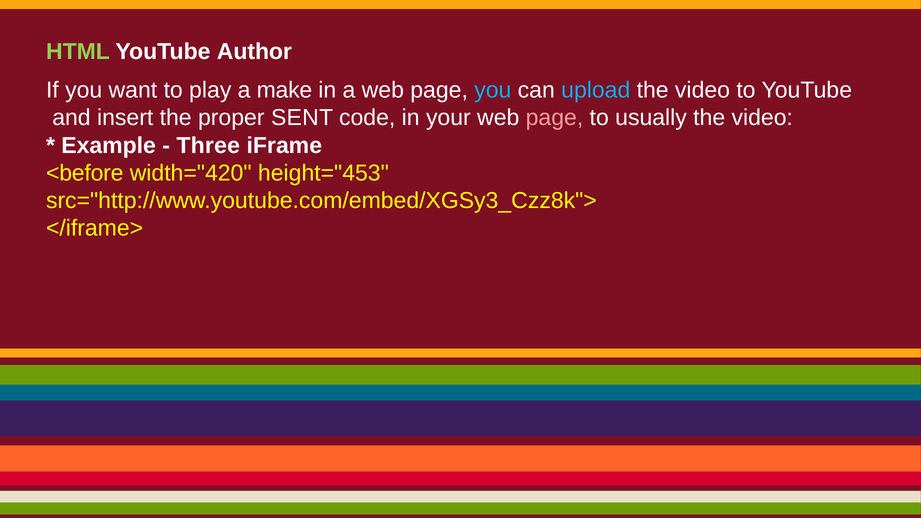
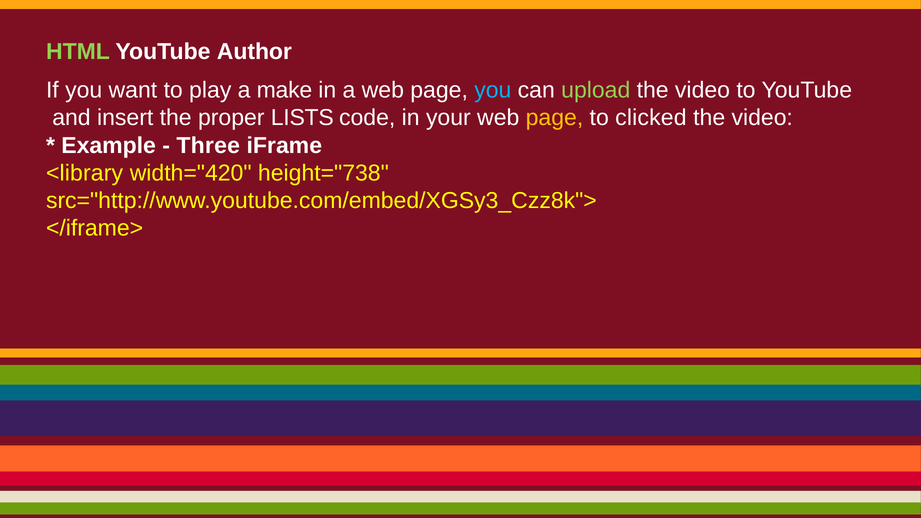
upload colour: light blue -> light green
SENT: SENT -> LISTS
page at (554, 118) colour: pink -> yellow
usually: usually -> clicked
<before: <before -> <library
height="453: height="453 -> height="738
